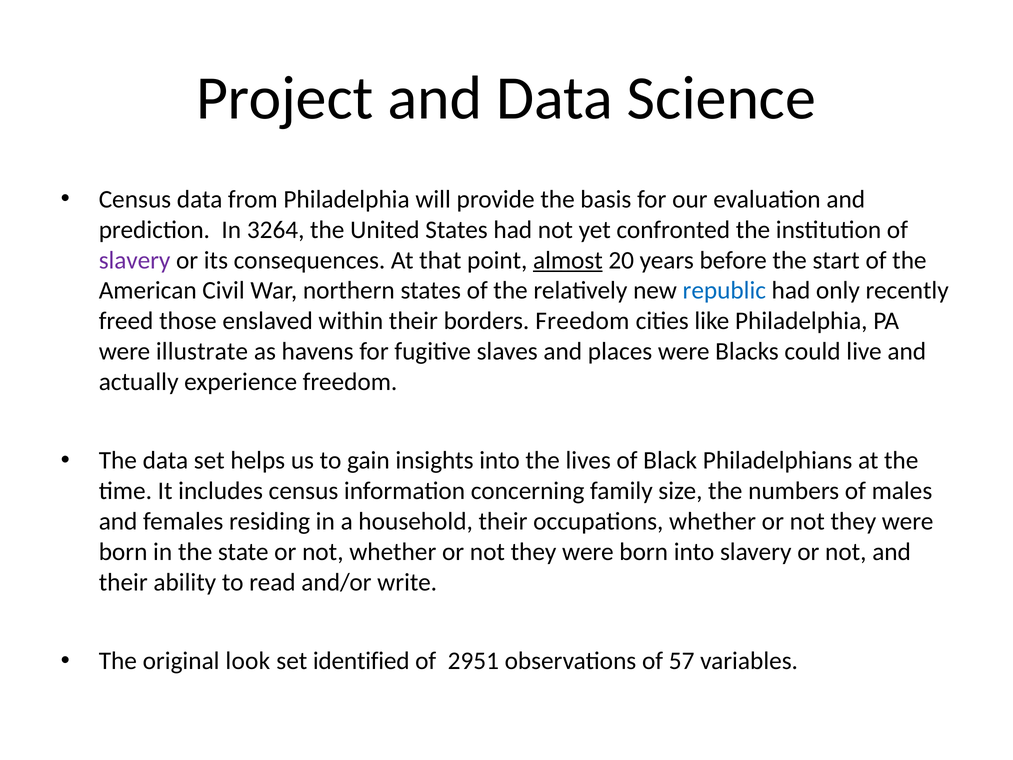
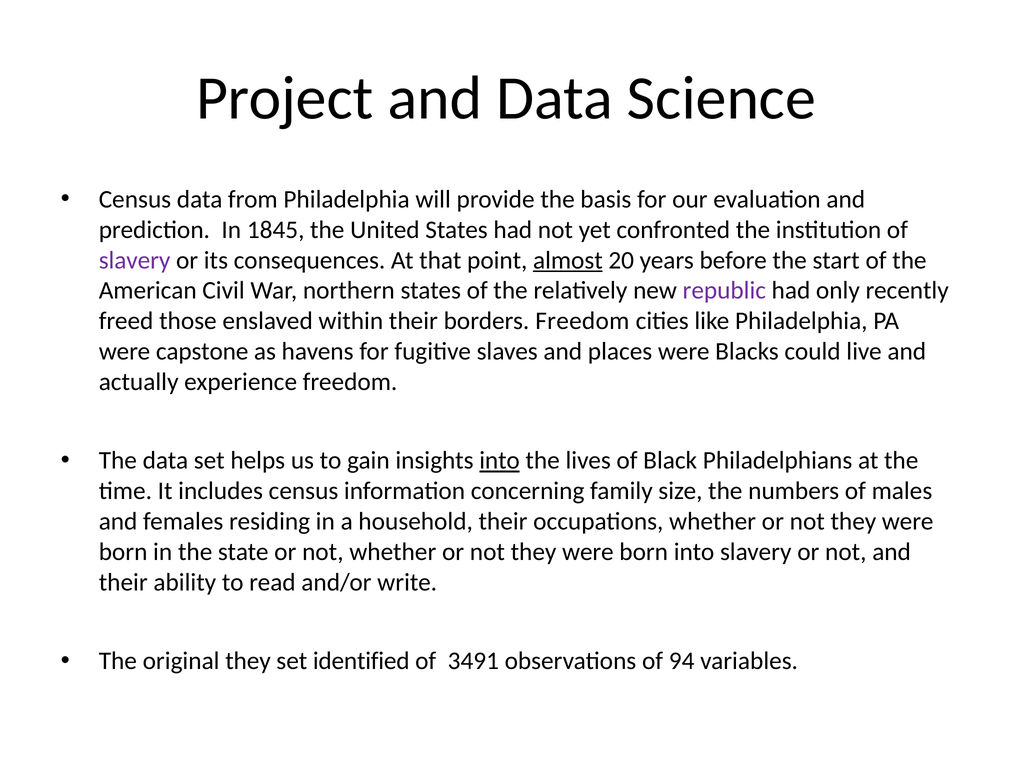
3264: 3264 -> 1845
republic colour: blue -> purple
illustrate: illustrate -> capstone
into at (500, 460) underline: none -> present
original look: look -> they
2951: 2951 -> 3491
57: 57 -> 94
